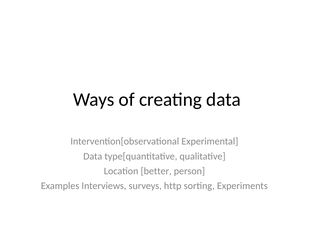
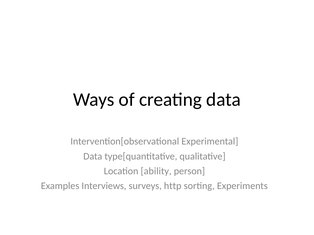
better: better -> ability
